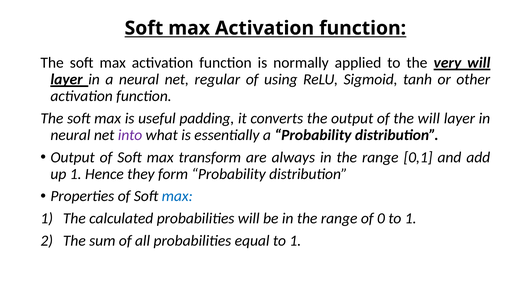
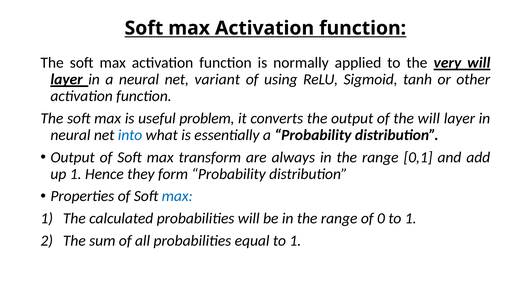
regular: regular -> variant
padding: padding -> problem
into colour: purple -> blue
